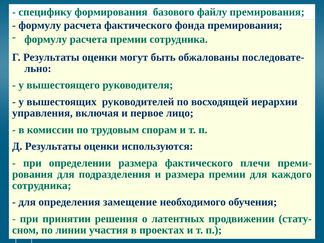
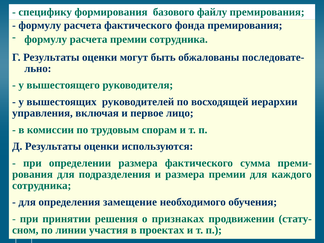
плечи: плечи -> сумма
латентных: латентных -> признаках
